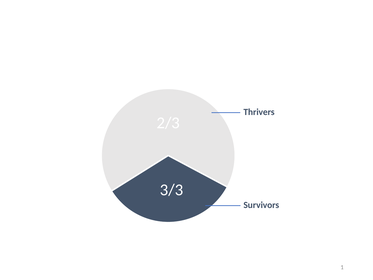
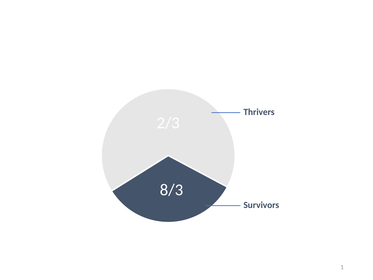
3/3: 3/3 -> 8/3
